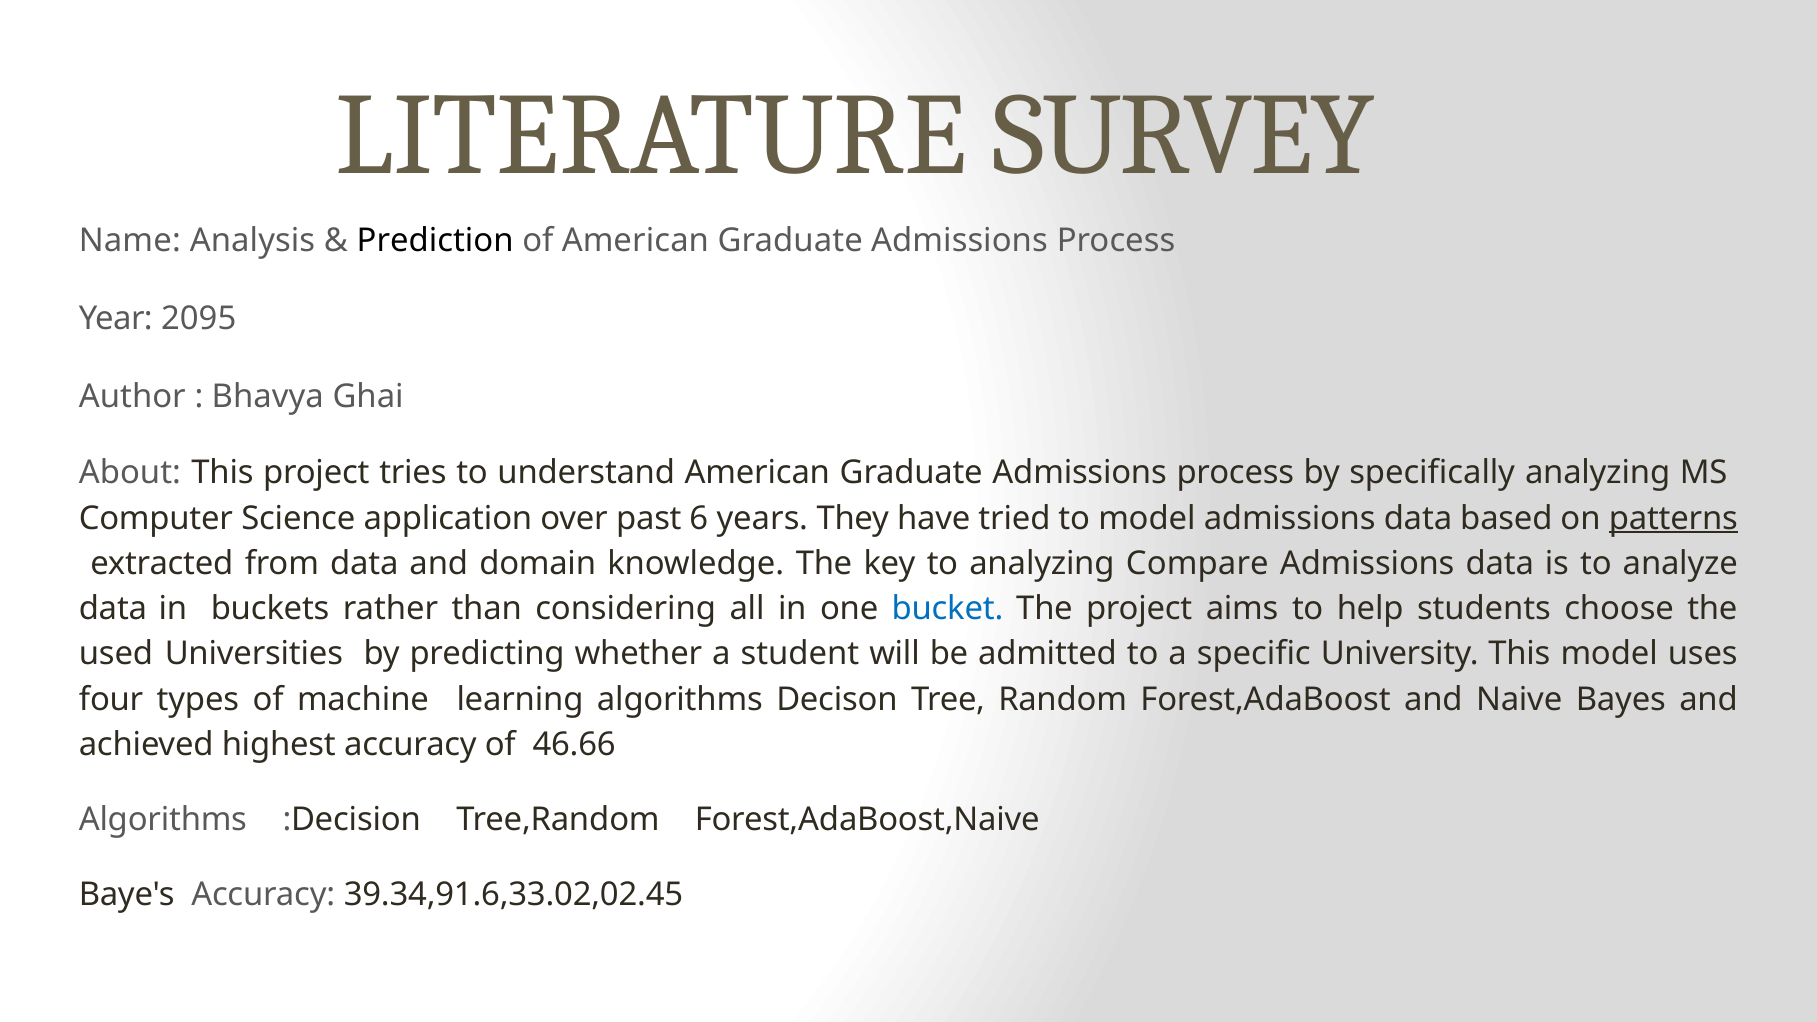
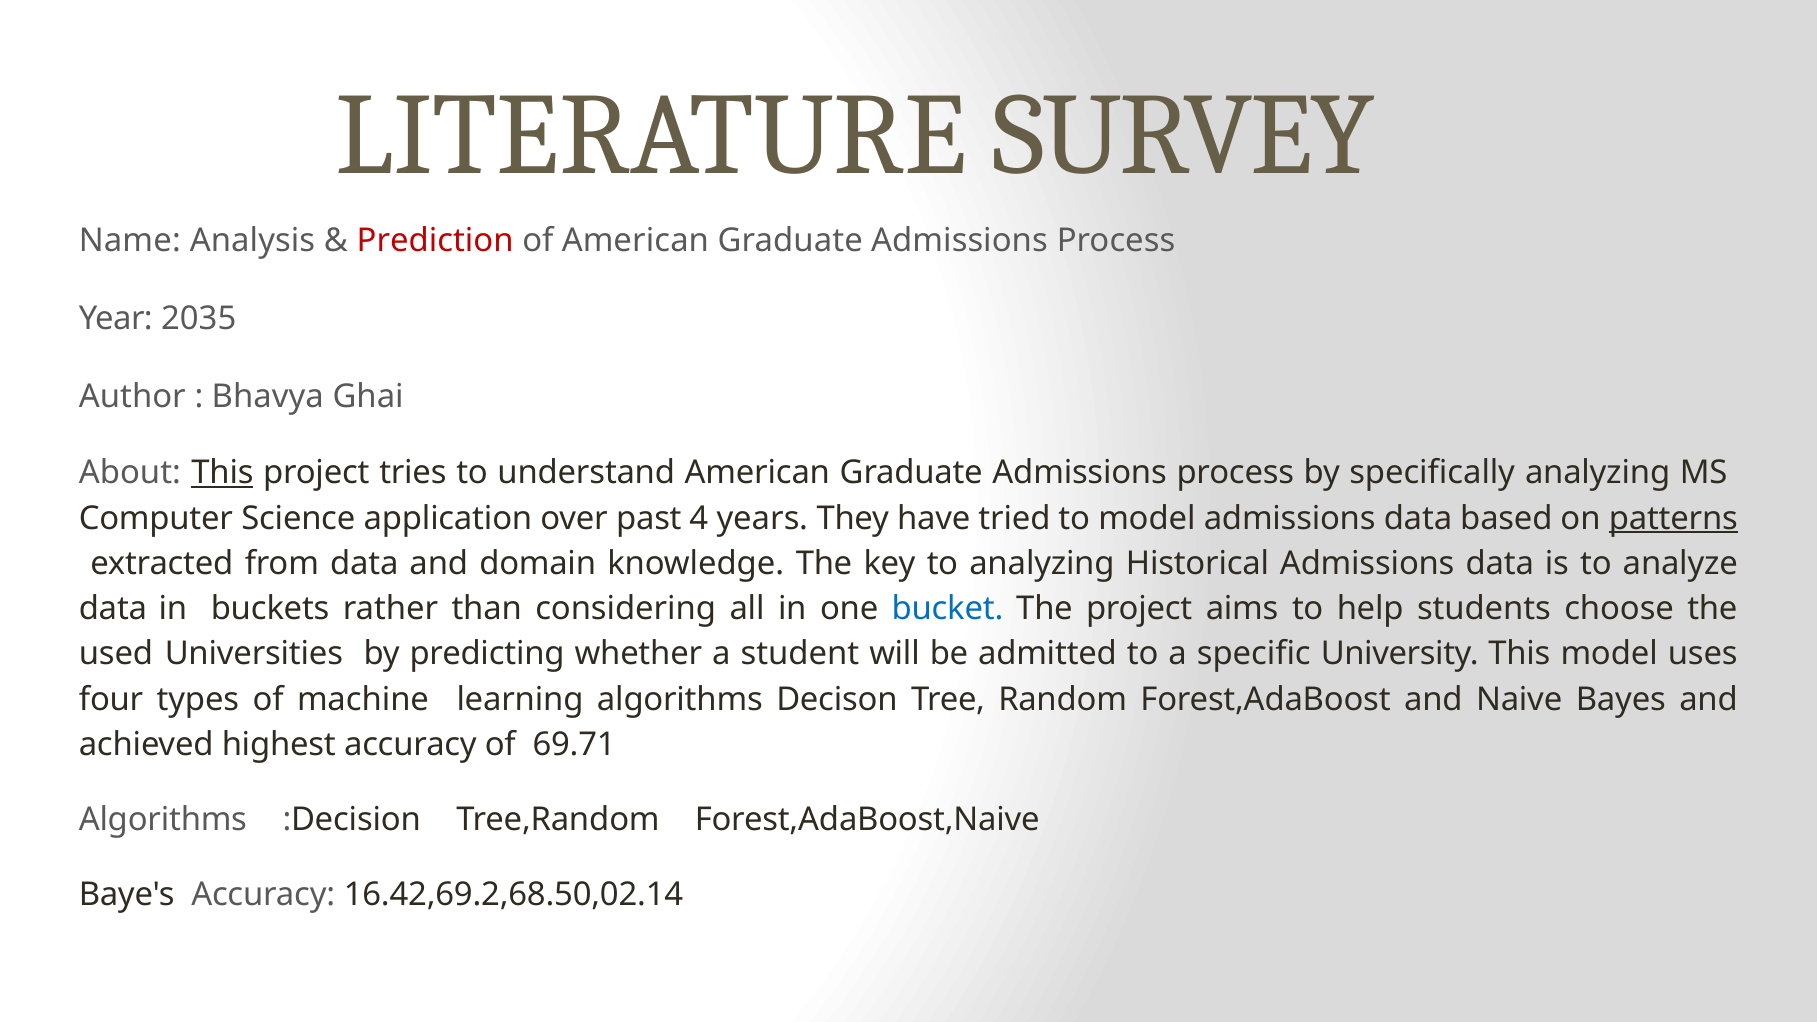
Prediction colour: black -> red
2095: 2095 -> 2035
This at (223, 473) underline: none -> present
6: 6 -> 4
Compare: Compare -> Historical
46.66: 46.66 -> 69.71
39.34,91.6,33.02,02.45: 39.34,91.6,33.02,02.45 -> 16.42,69.2,68.50,02.14
